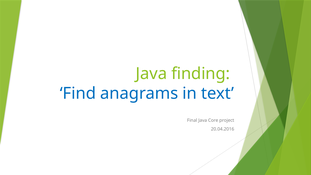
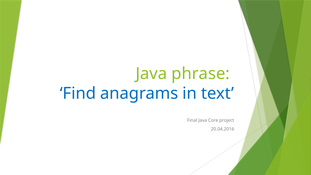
finding: finding -> phrase
